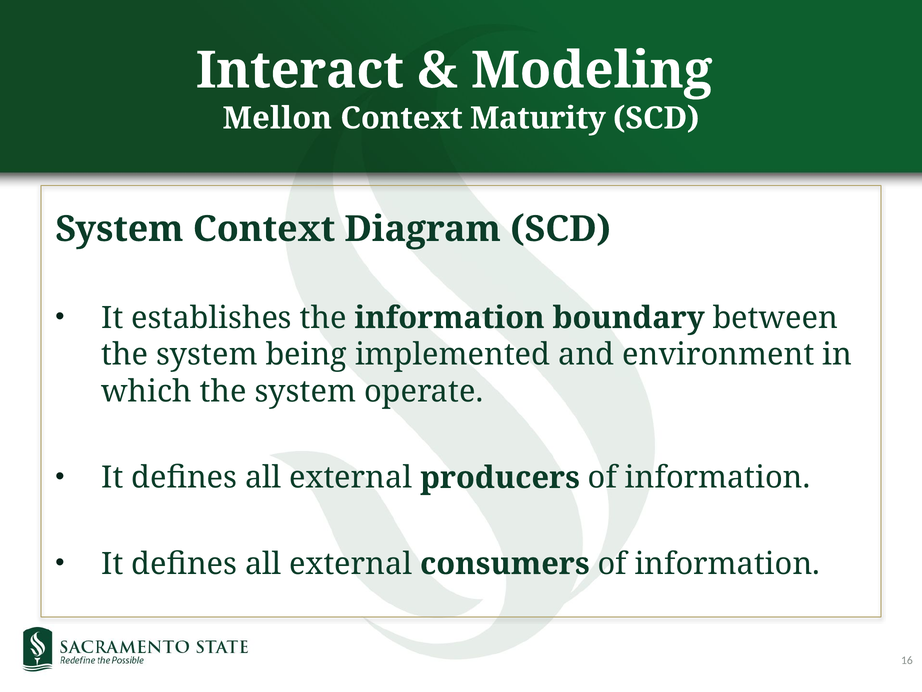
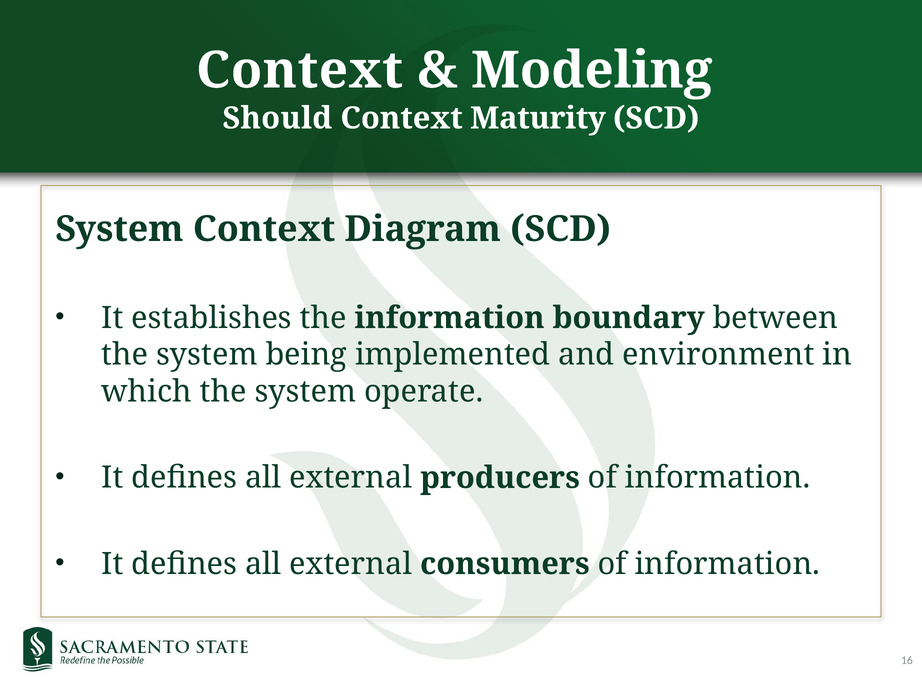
Interact at (300, 70): Interact -> Context
Mellon: Mellon -> Should
